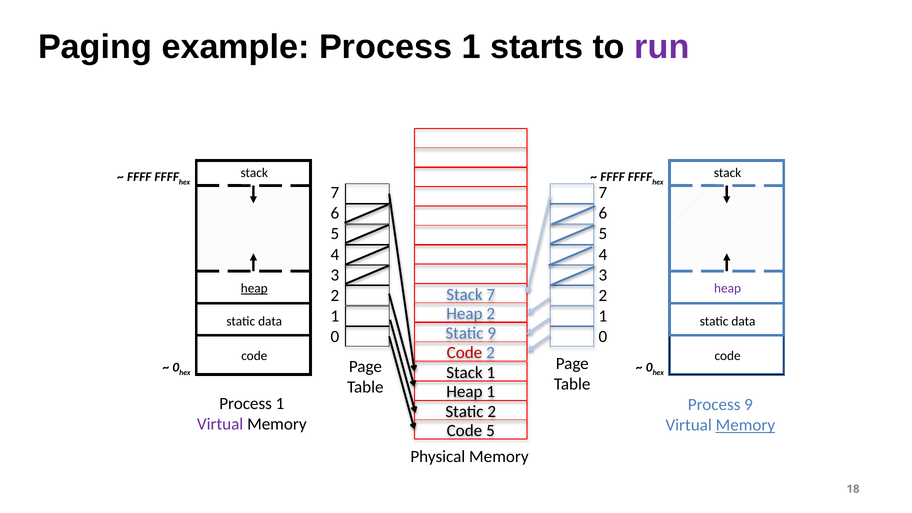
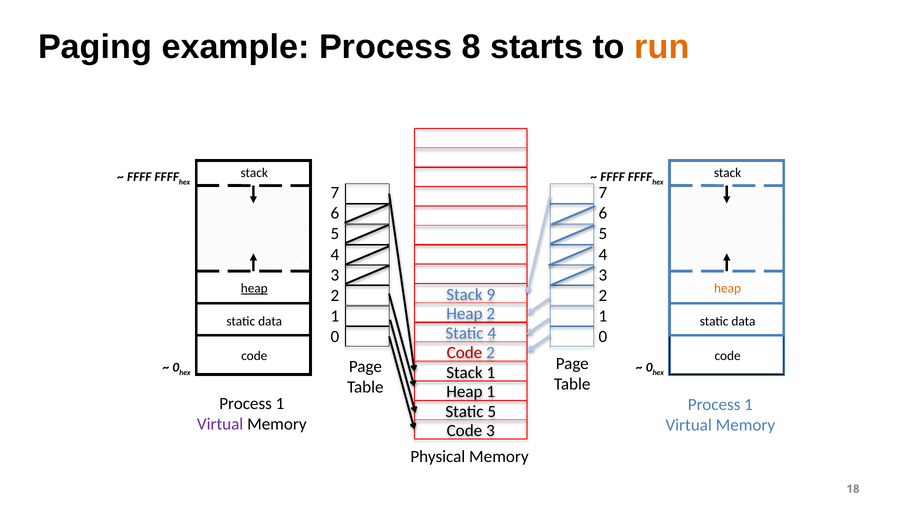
example Process 1: 1 -> 8
run colour: purple -> orange
heap at (728, 288) colour: purple -> orange
Stack 7: 7 -> 9
Static 9: 9 -> 4
9 at (749, 405): 9 -> 1
Static 2: 2 -> 5
Memory at (745, 425) underline: present -> none
Code 5: 5 -> 3
